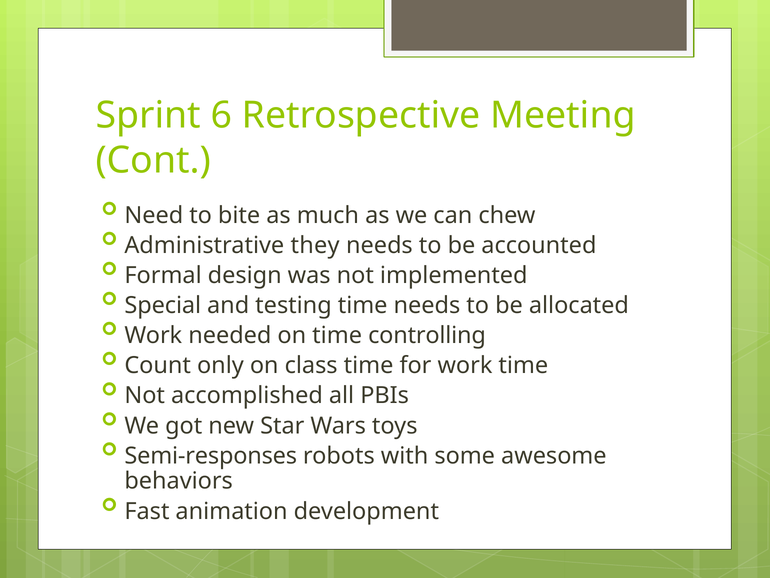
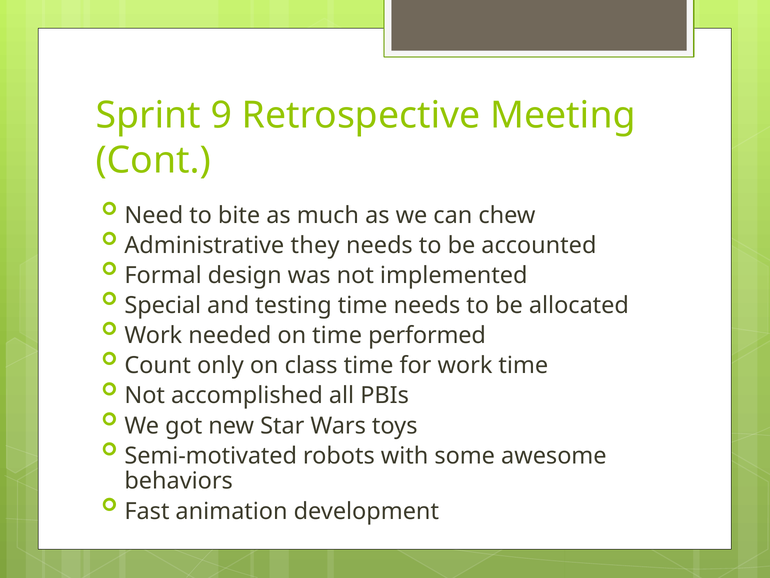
6: 6 -> 9
controlling: controlling -> performed
Semi-responses: Semi-responses -> Semi-motivated
